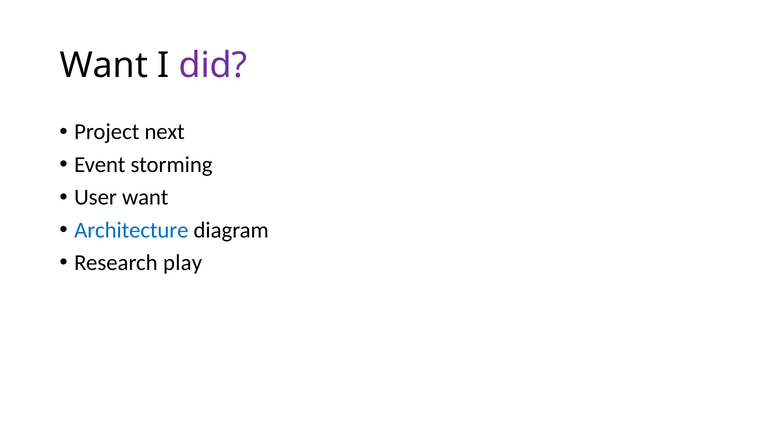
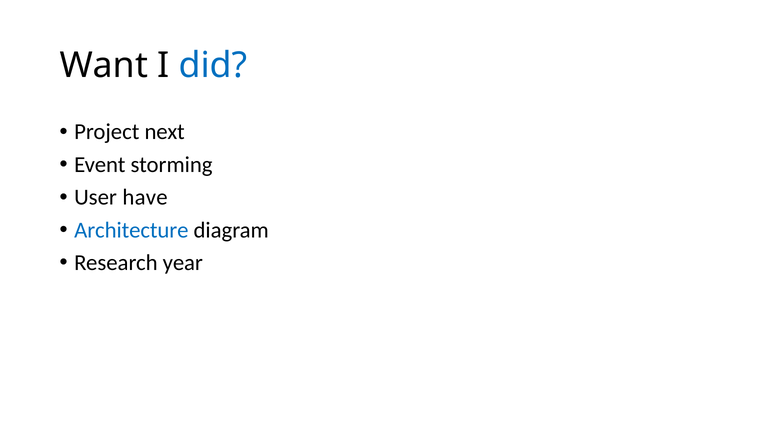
did colour: purple -> blue
User want: want -> have
play: play -> year
